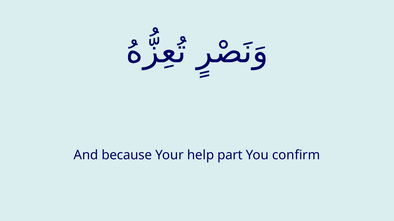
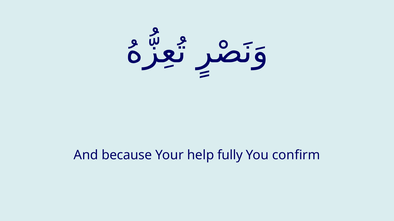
part: part -> fully
